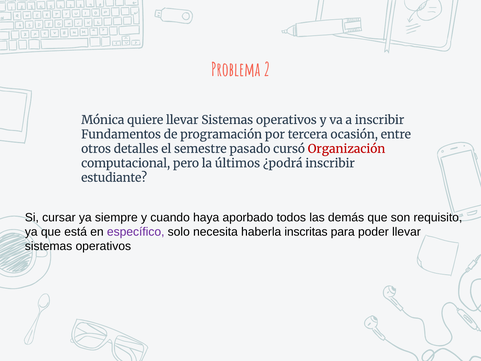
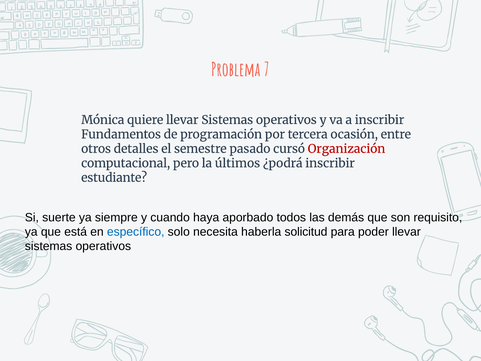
2: 2 -> 7
cursar: cursar -> suerte
específico colour: purple -> blue
inscritas: inscritas -> solicitud
